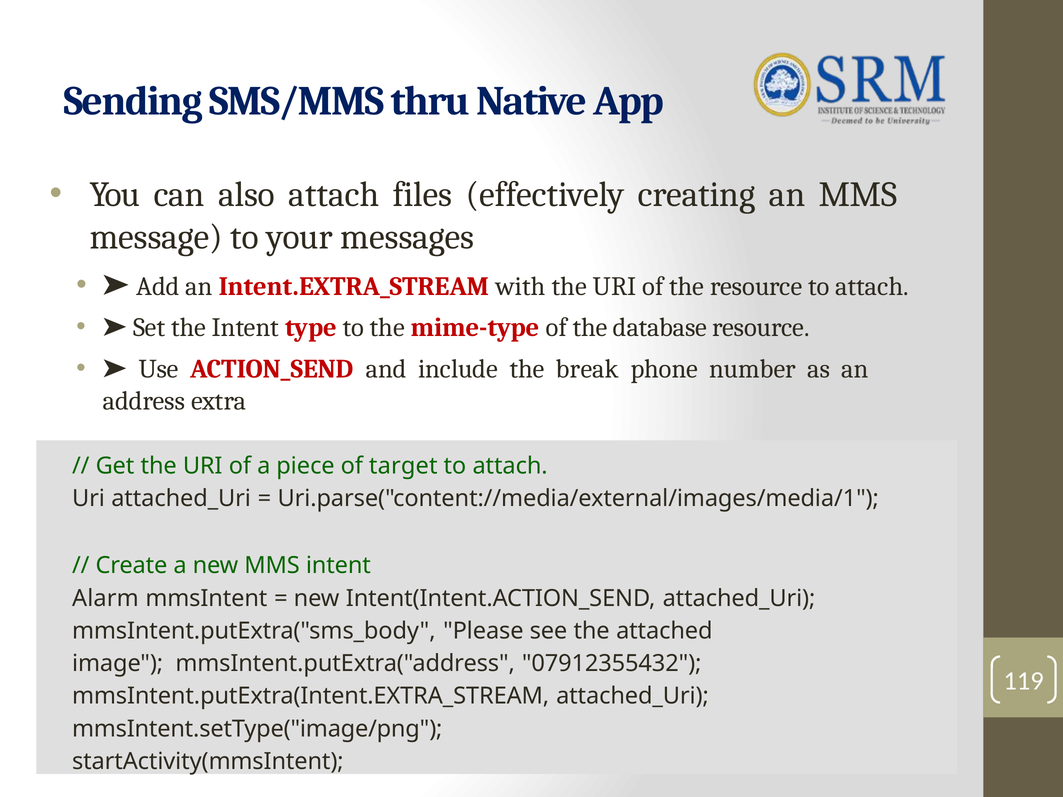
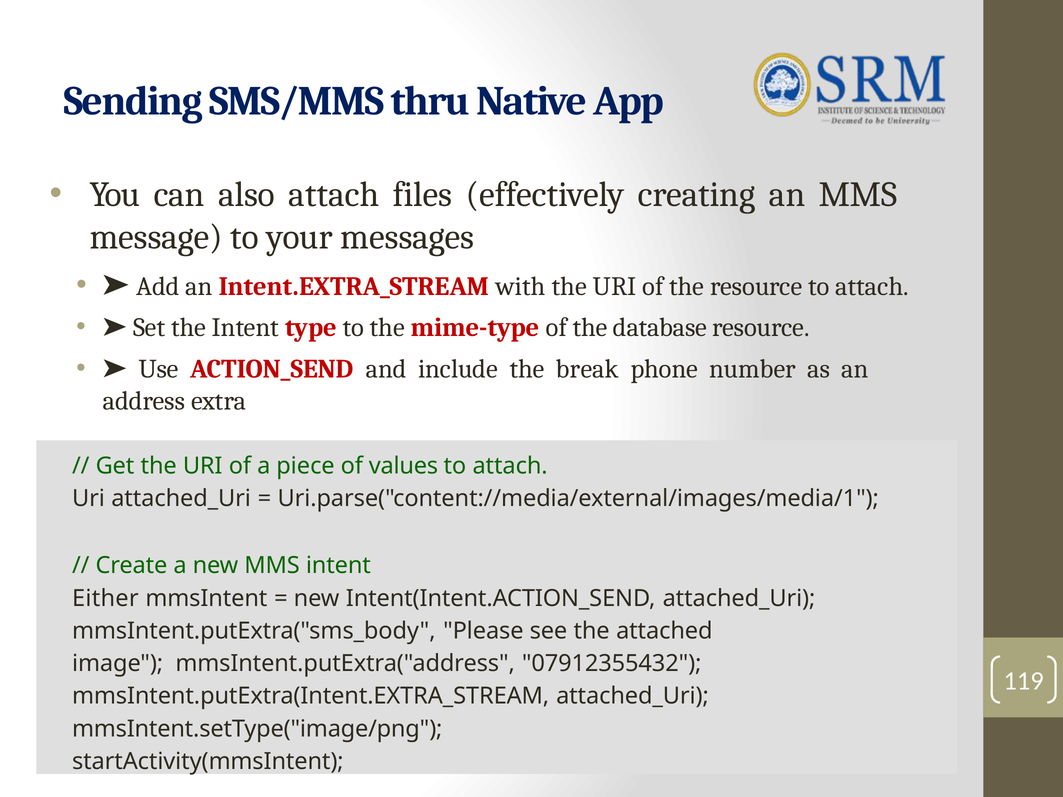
target: target -> values
Alarm: Alarm -> Either
